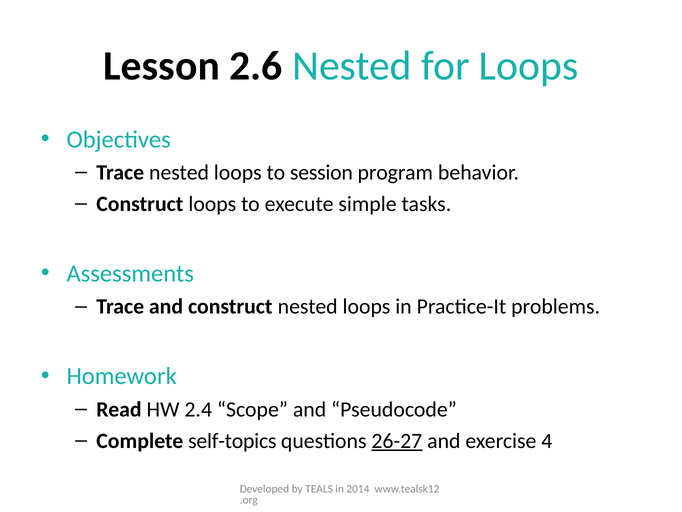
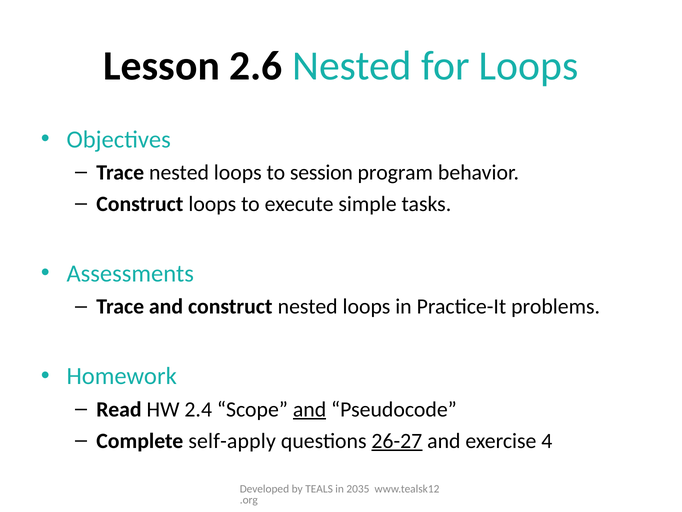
and at (310, 409) underline: none -> present
self-topics: self-topics -> self-apply
2014: 2014 -> 2035
